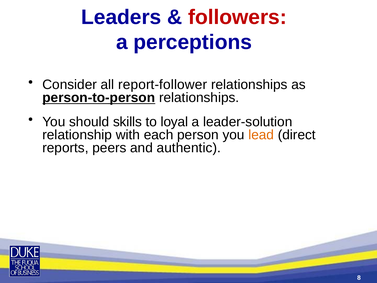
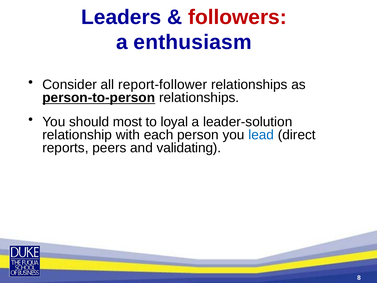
perceptions: perceptions -> enthusiasm
skills: skills -> most
lead colour: orange -> blue
authentic: authentic -> validating
